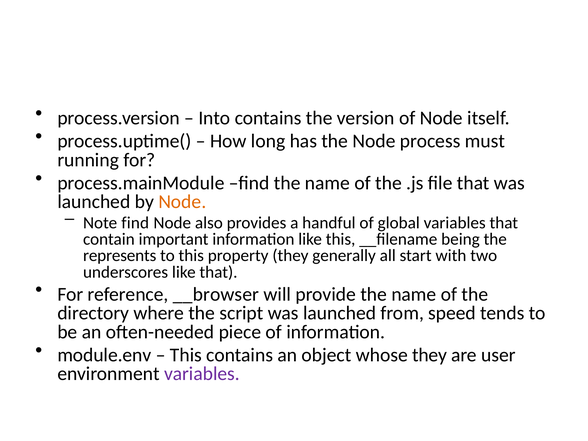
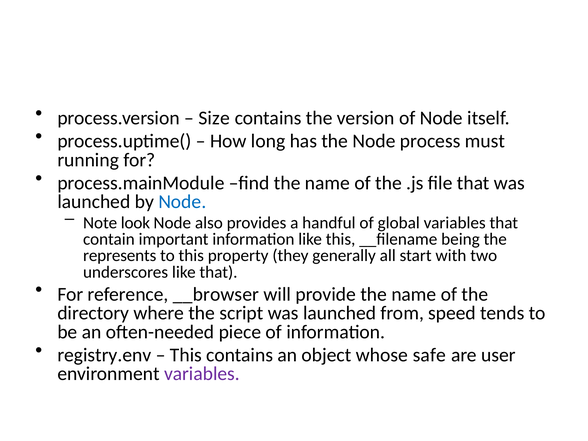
Into: Into -> Size
Node at (182, 202) colour: orange -> blue
Note find: find -> look
module.env: module.env -> registry.env
whose they: they -> safe
